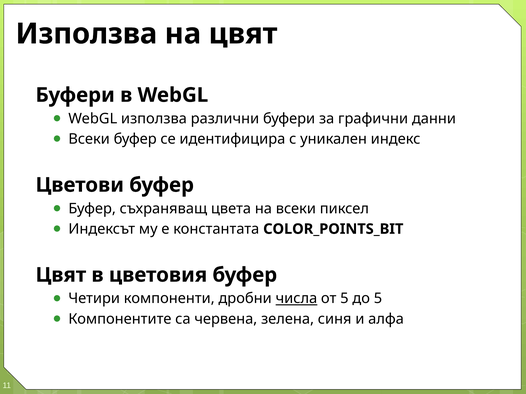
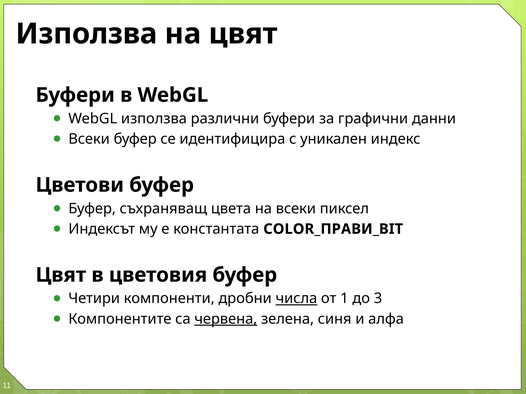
COLOR_POINTS_BIT: COLOR_POINTS_BIT -> COLOR_ПРАВИ_BIT
от 5: 5 -> 1
до 5: 5 -> 3
червена underline: none -> present
